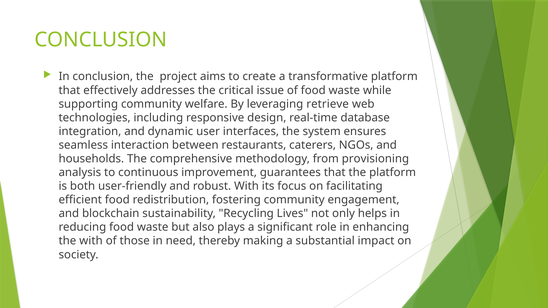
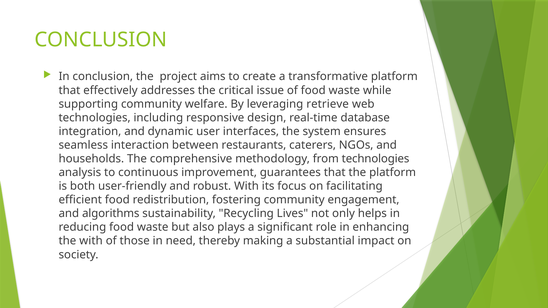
from provisioning: provisioning -> technologies
blockchain: blockchain -> algorithms
